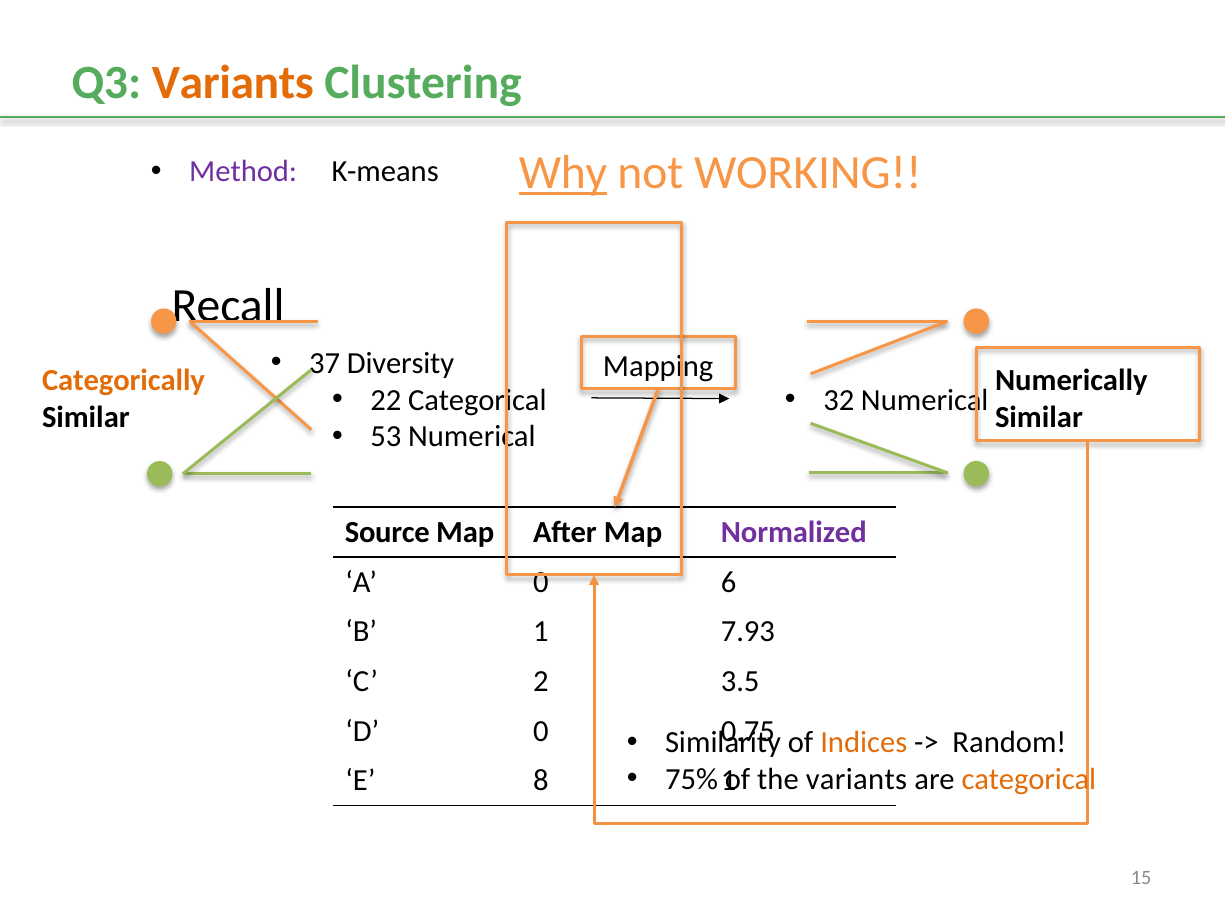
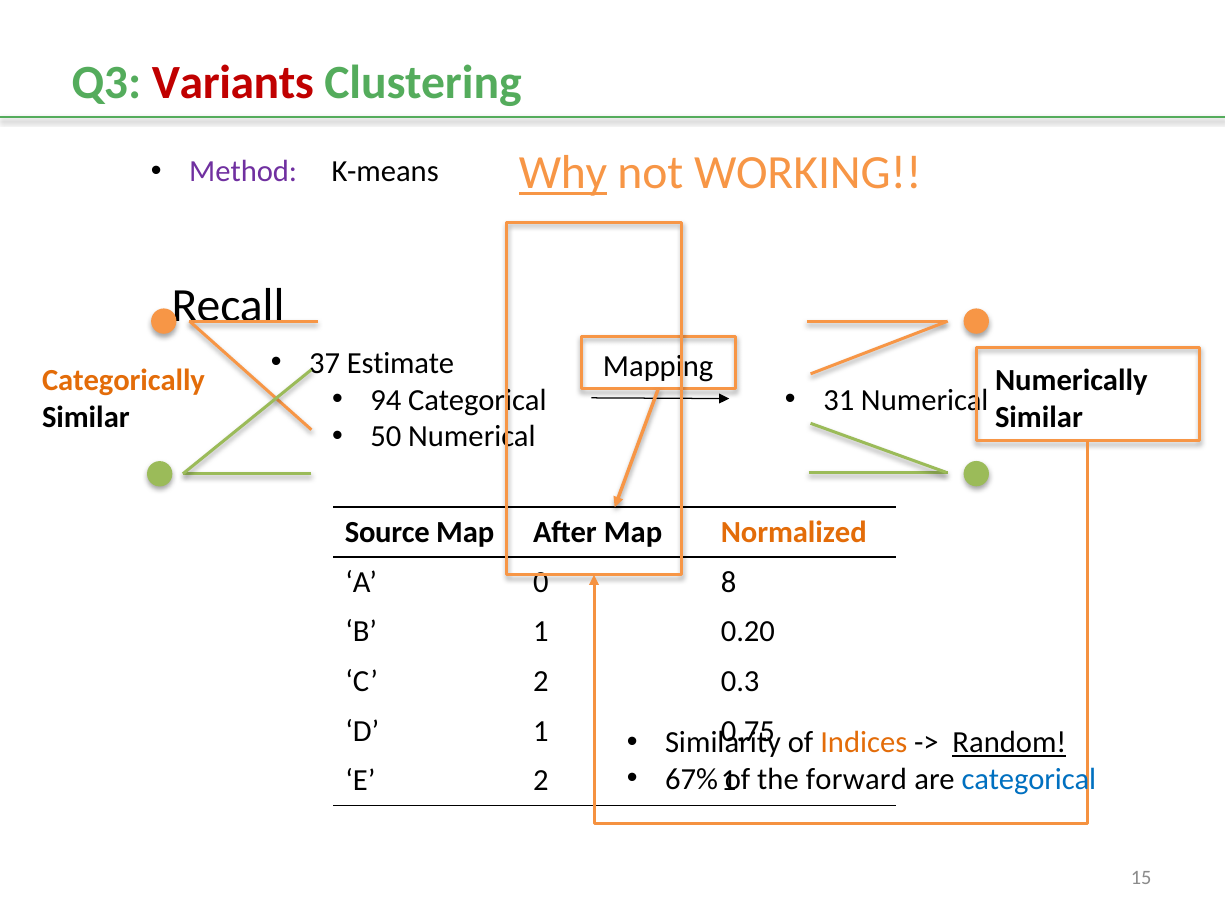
Variants at (233, 83) colour: orange -> red
Diversity: Diversity -> Estimate
22: 22 -> 94
32: 32 -> 31
53: 53 -> 50
Normalized colour: purple -> orange
6: 6 -> 8
7.93: 7.93 -> 0.20
3.5: 3.5 -> 0.3
D 0: 0 -> 1
Random underline: none -> present
75%: 75% -> 67%
the variants: variants -> forward
categorical at (1029, 779) colour: orange -> blue
E 8: 8 -> 2
